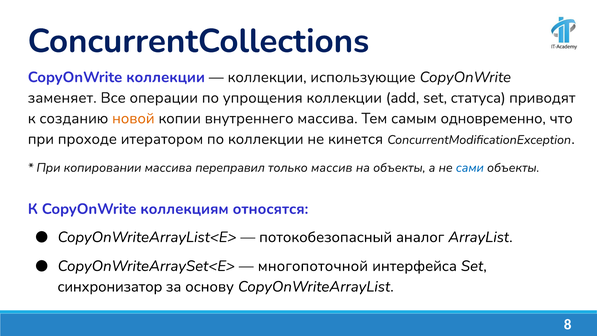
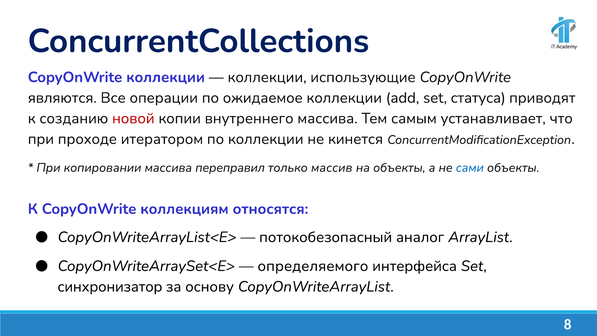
заменяет: заменяет -> являются
упрощения: упрощения -> ожидаемое
новой colour: orange -> red
одновременно: одновременно -> устанавливает
многопоточной: многопоточной -> определяемого
